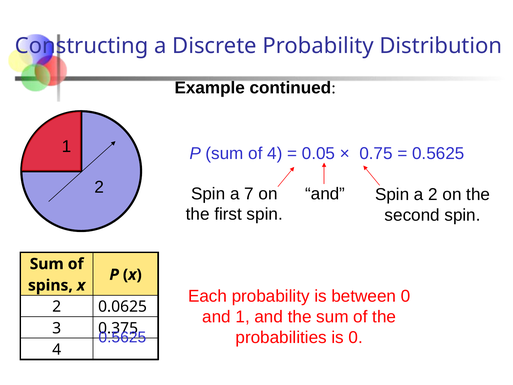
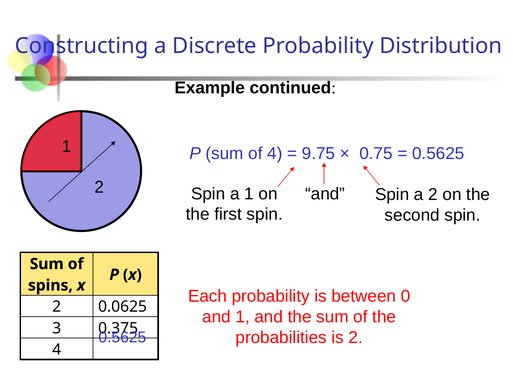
0.05: 0.05 -> 9.75
a 7: 7 -> 1
is 0: 0 -> 2
